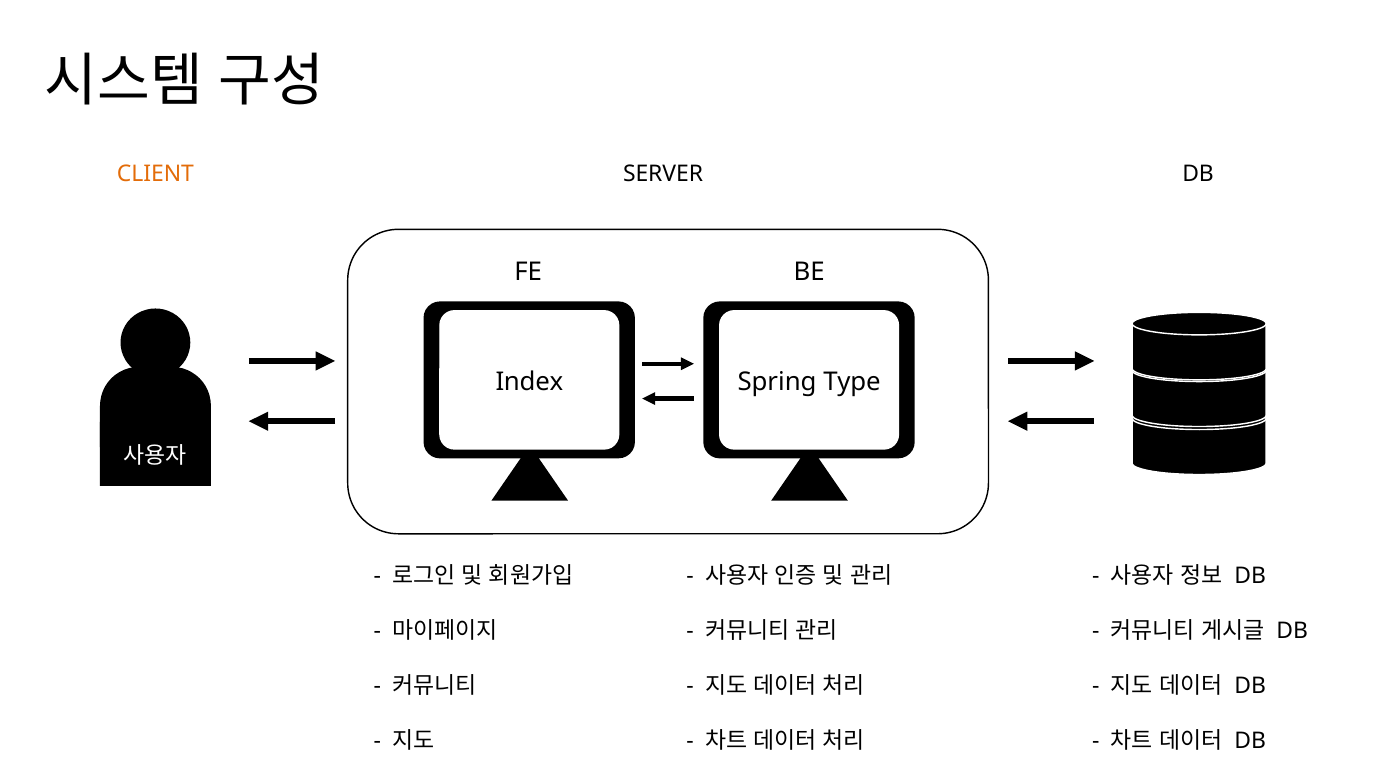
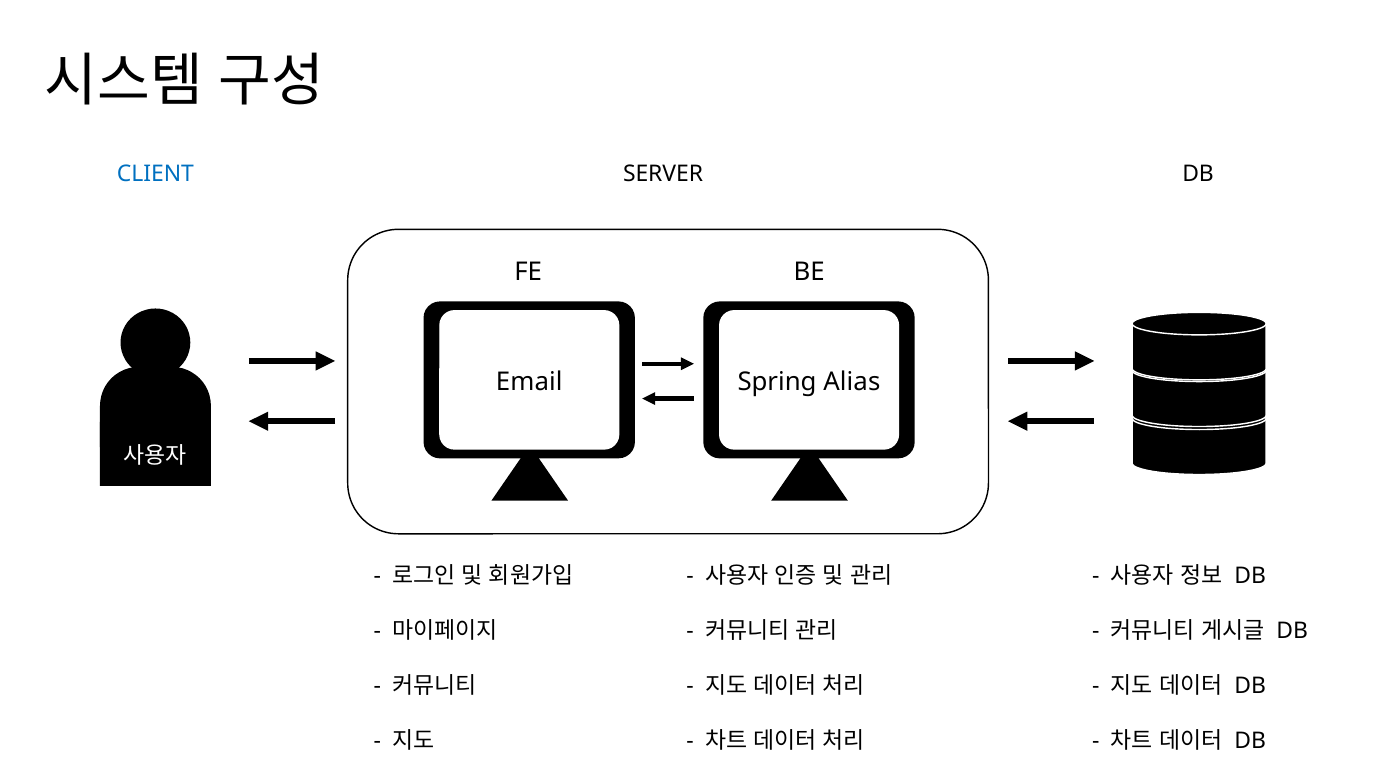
CLIENT colour: orange -> blue
Index: Index -> Email
Type: Type -> Alias
